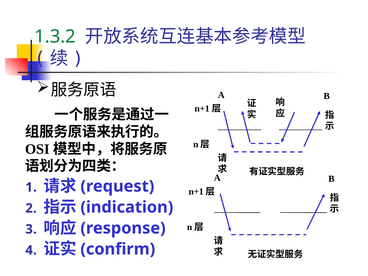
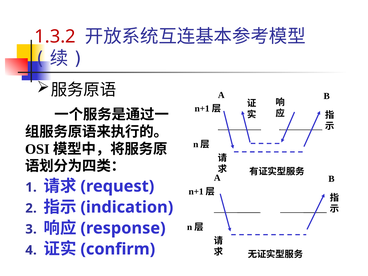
1.3.2 colour: green -> red
